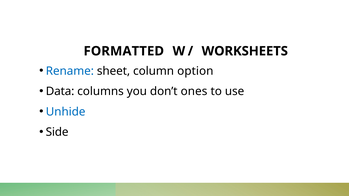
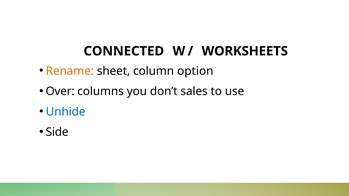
FORMATTED: FORMATTED -> CONNECTED
Rename colour: blue -> orange
Data: Data -> Over
ones: ones -> sales
